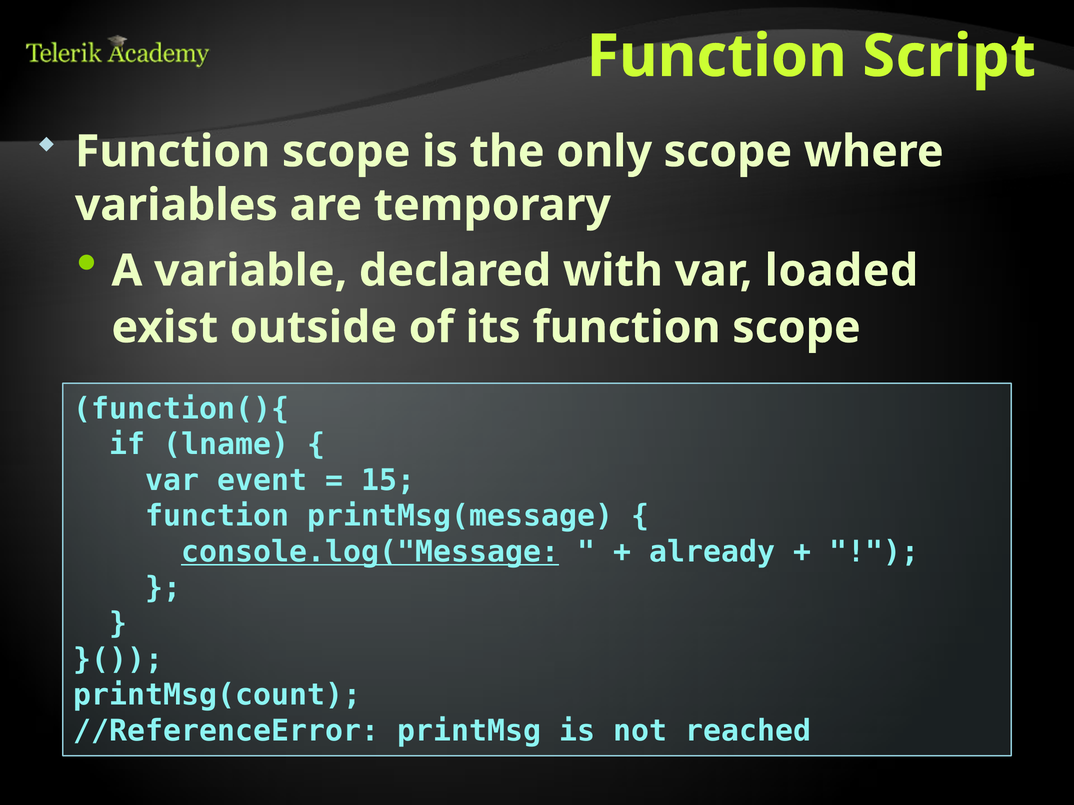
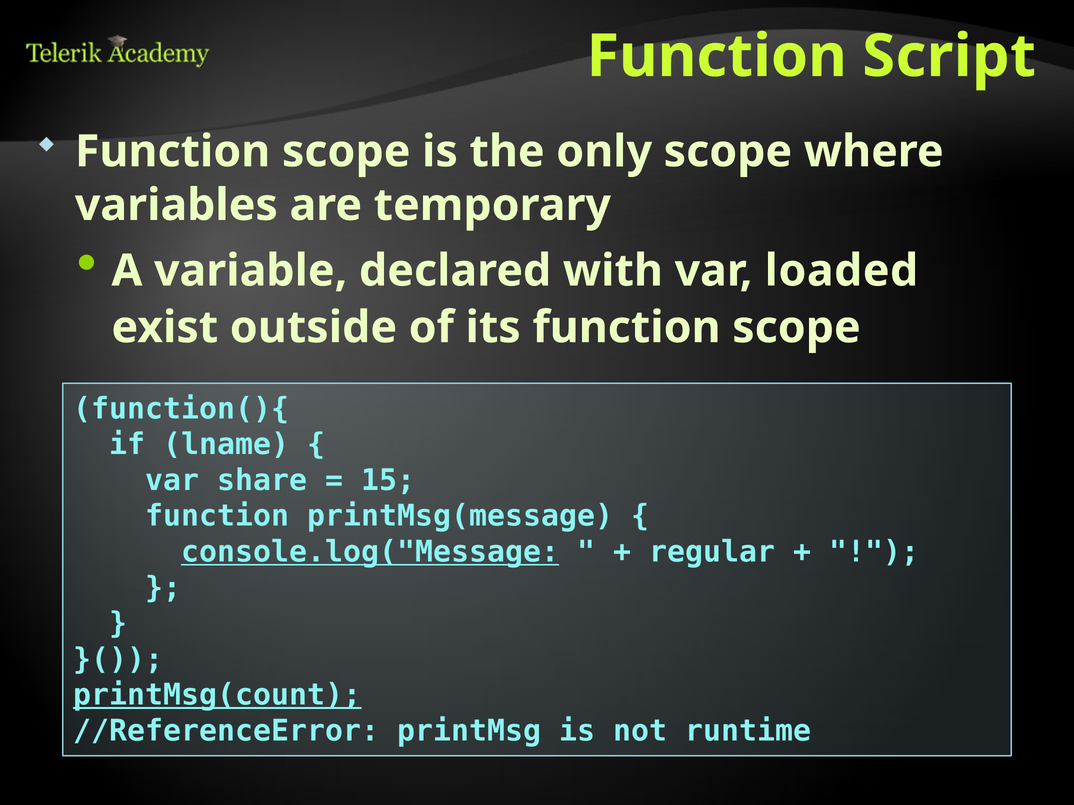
event: event -> share
already: already -> regular
printMsg(count underline: none -> present
reached: reached -> runtime
